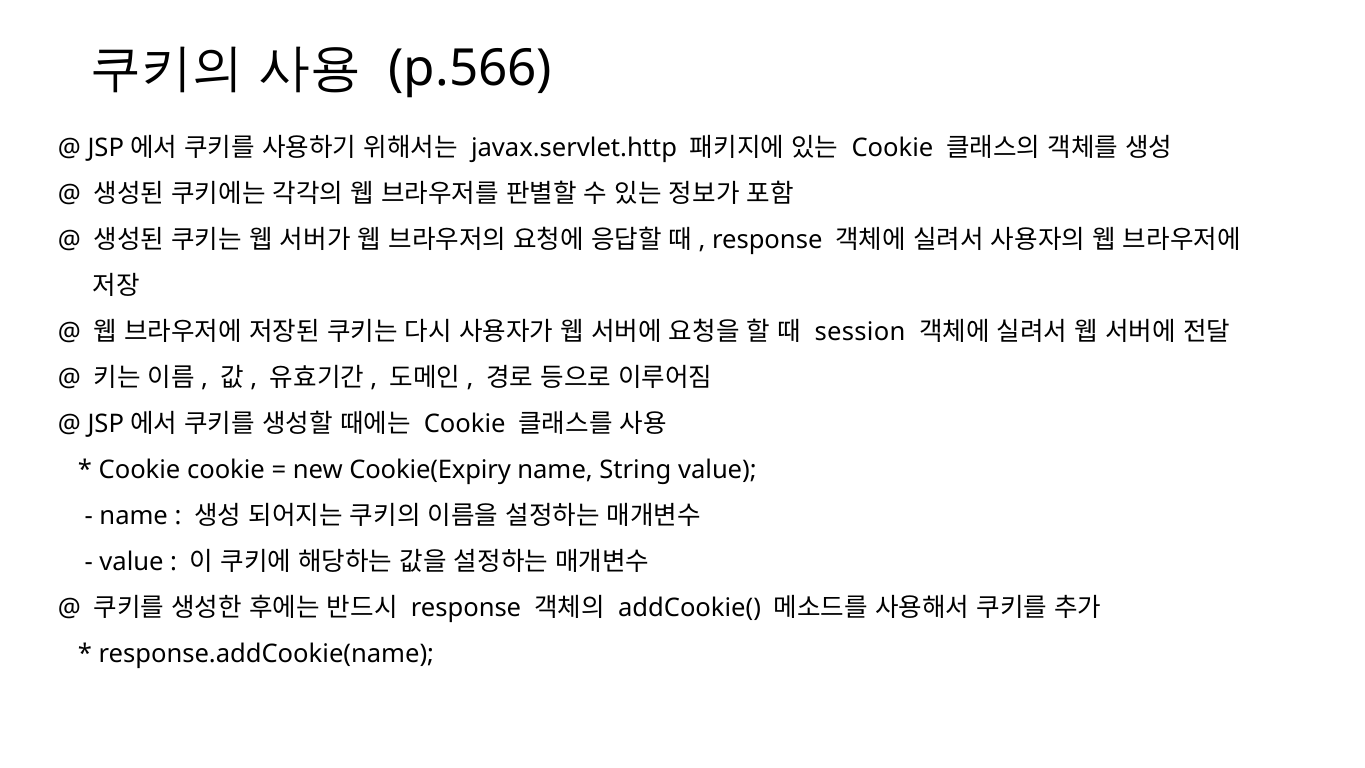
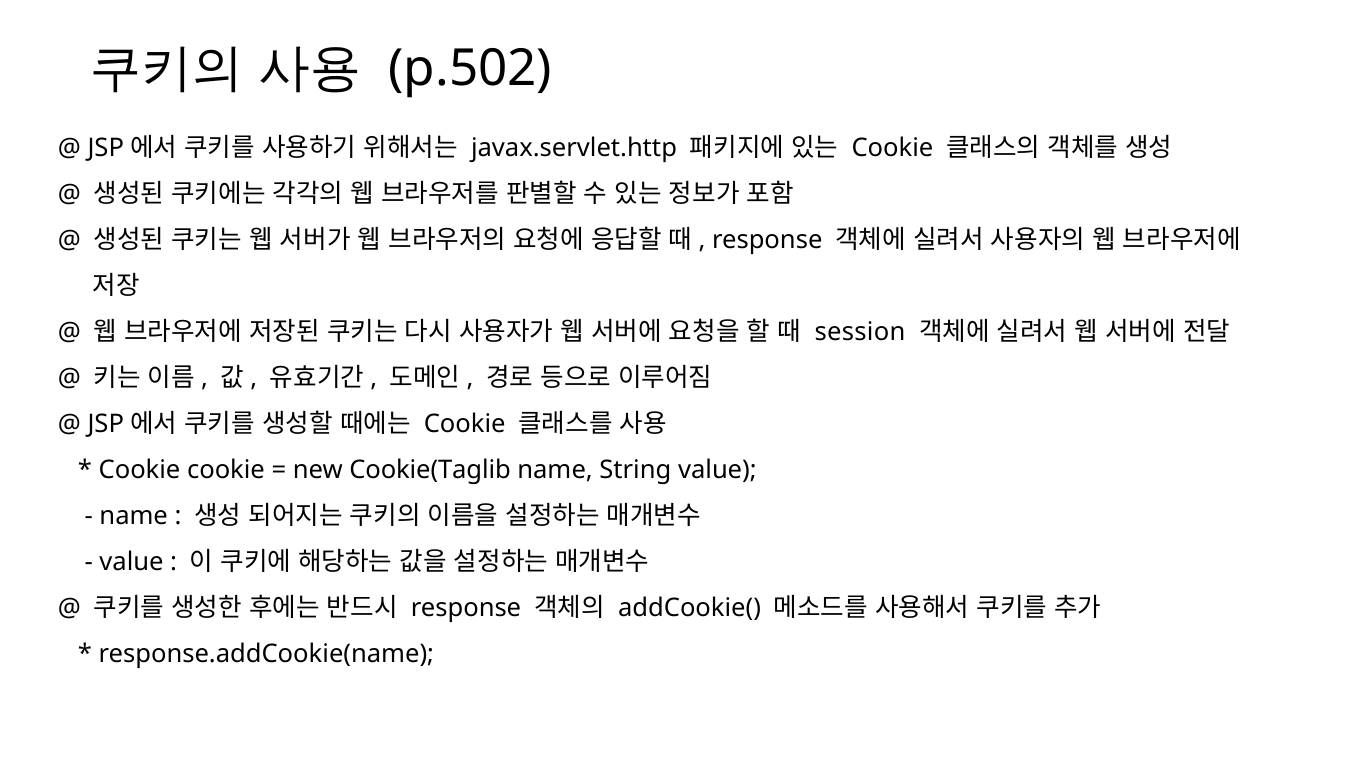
p.566: p.566 -> p.502
Cookie(Expiry: Cookie(Expiry -> Cookie(Taglib
